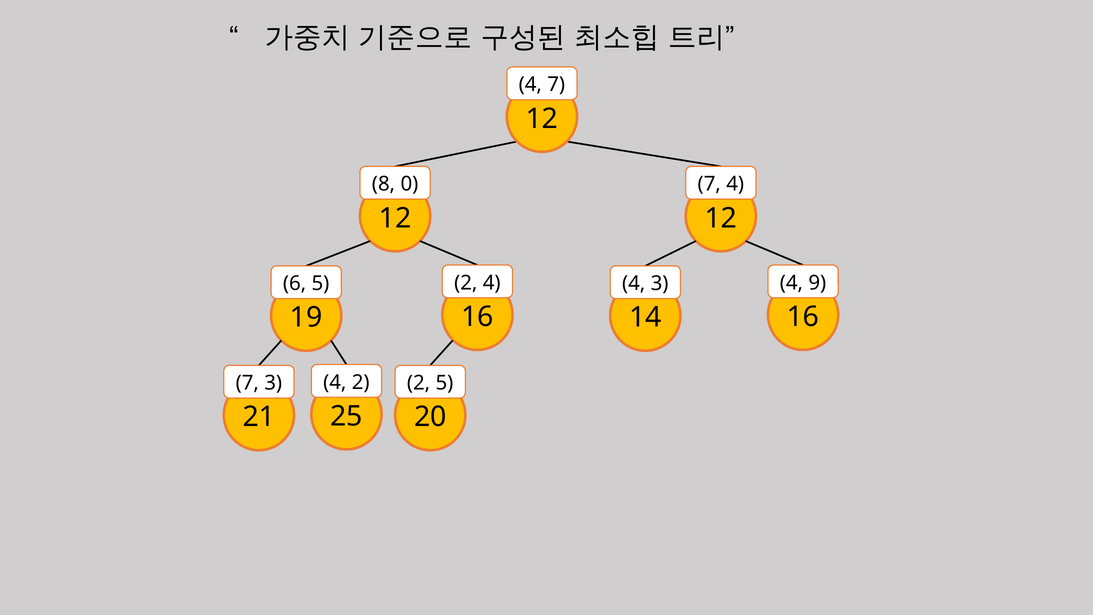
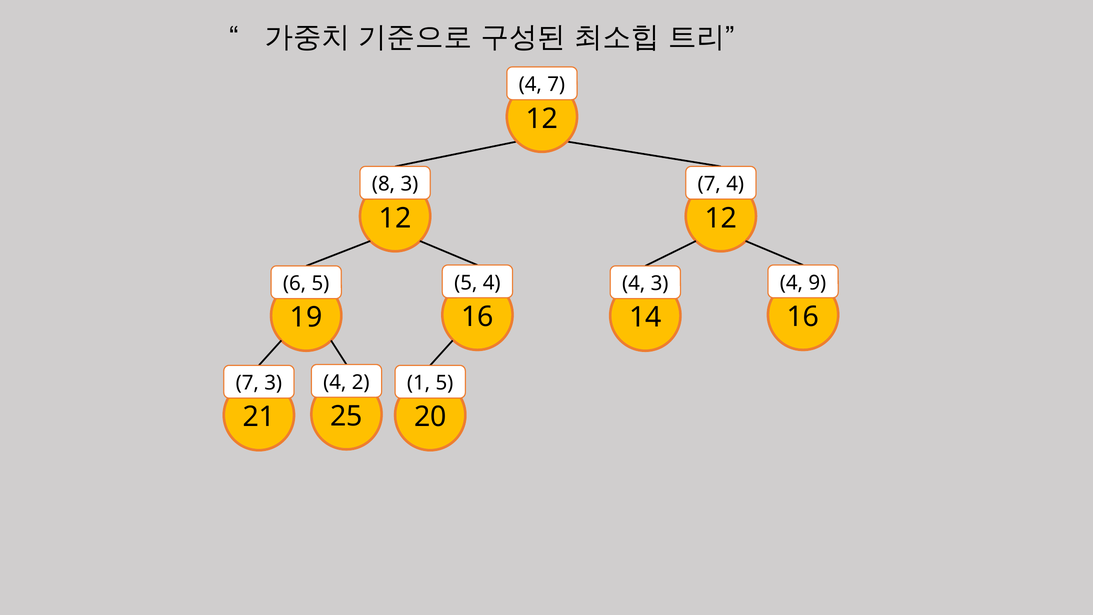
8 0: 0 -> 3
2 at (466, 283): 2 -> 5
2 at (419, 383): 2 -> 1
